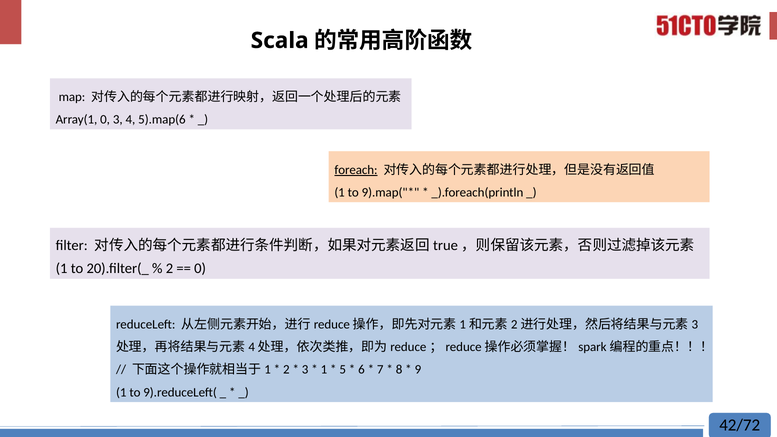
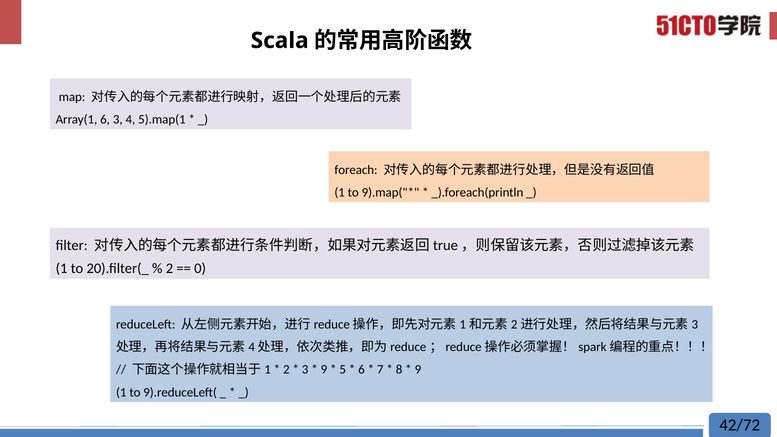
Array(1 0: 0 -> 6
5).map(6: 5).map(6 -> 5).map(1
foreach underline: present -> none
1 at (324, 370): 1 -> 9
